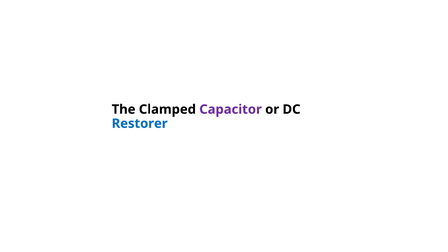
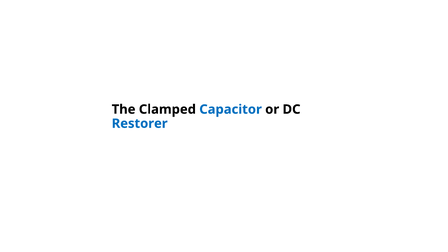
Capacitor colour: purple -> blue
